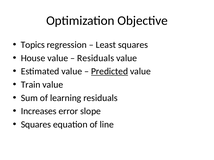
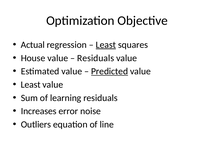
Topics: Topics -> Actual
Least at (106, 45) underline: none -> present
Train at (31, 85): Train -> Least
slope: slope -> noise
Squares at (36, 125): Squares -> Outliers
